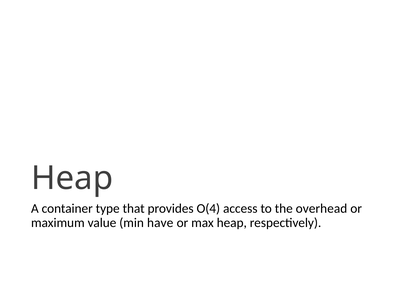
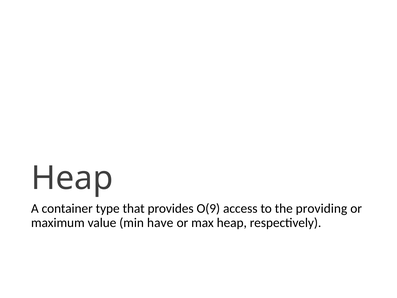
O(4: O(4 -> O(9
overhead: overhead -> providing
